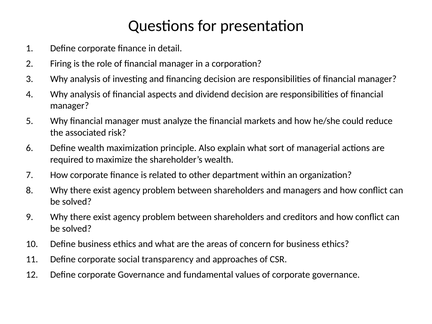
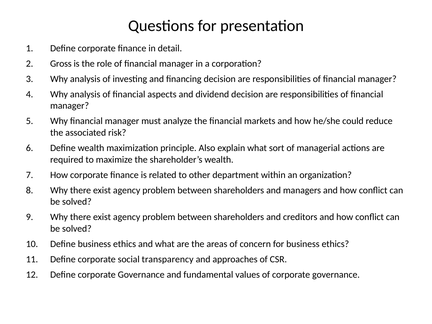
Firing: Firing -> Gross
